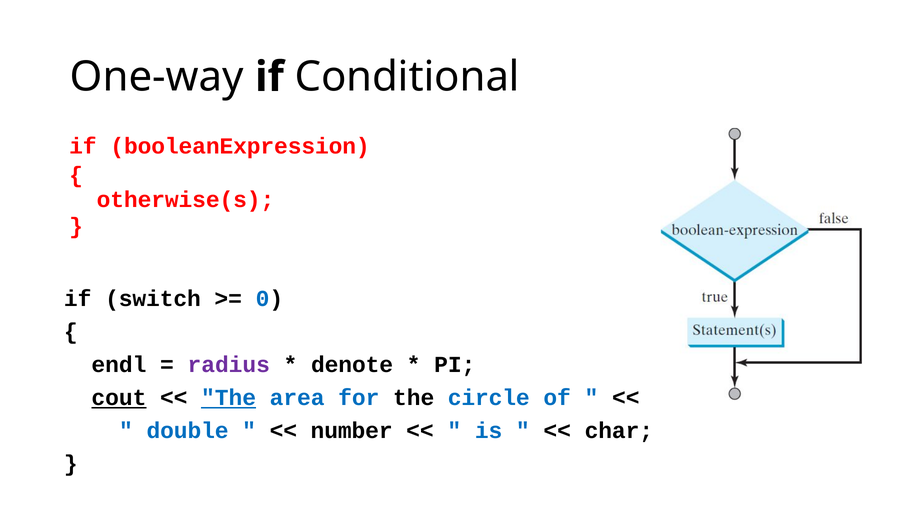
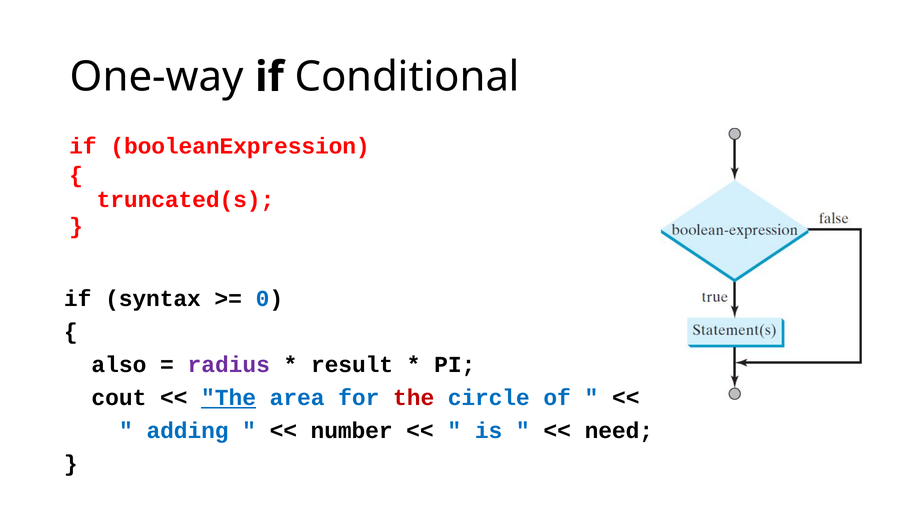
otherwise(s: otherwise(s -> truncated(s
switch: switch -> syntax
endl: endl -> also
denote: denote -> result
cout underline: present -> none
the at (414, 398) colour: black -> red
double: double -> adding
char: char -> need
